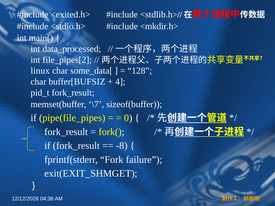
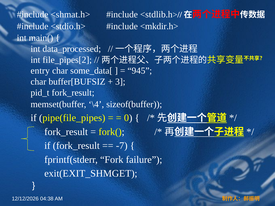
<exited.h>: <exited.h> -> <shmat.h>
linux: linux -> entry
128: 128 -> 945
4: 4 -> 3
\7: \7 -> \4
-8: -8 -> -7
